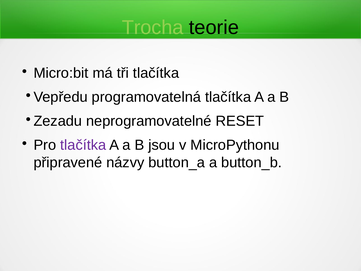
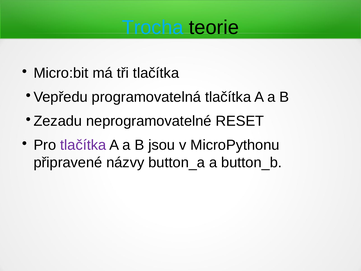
Trocha colour: light green -> light blue
